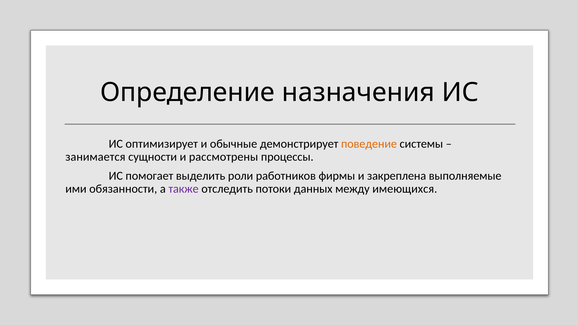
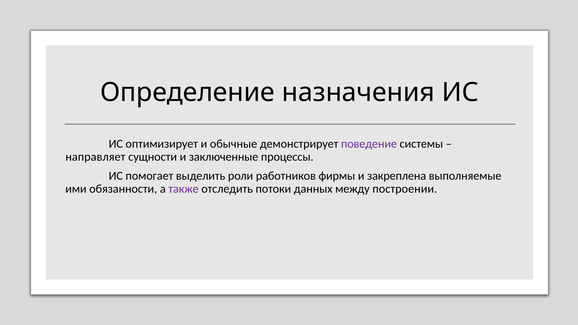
поведение colour: orange -> purple
занимается: занимается -> направляет
рассмотрены: рассмотрены -> заключенные
имеющихся: имеющихся -> построении
